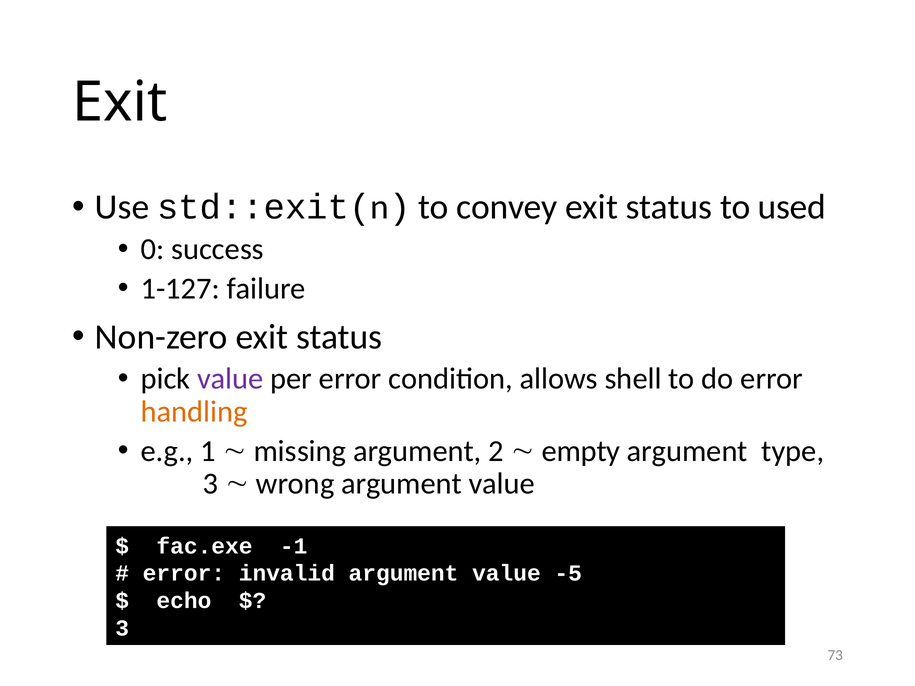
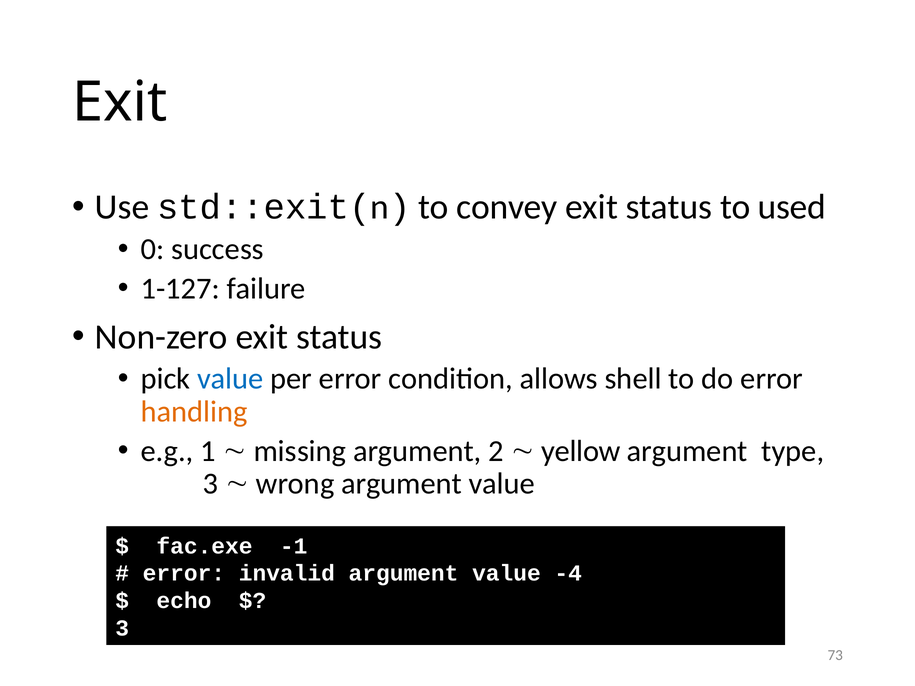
value at (230, 379) colour: purple -> blue
empty: empty -> yellow
-5: -5 -> -4
